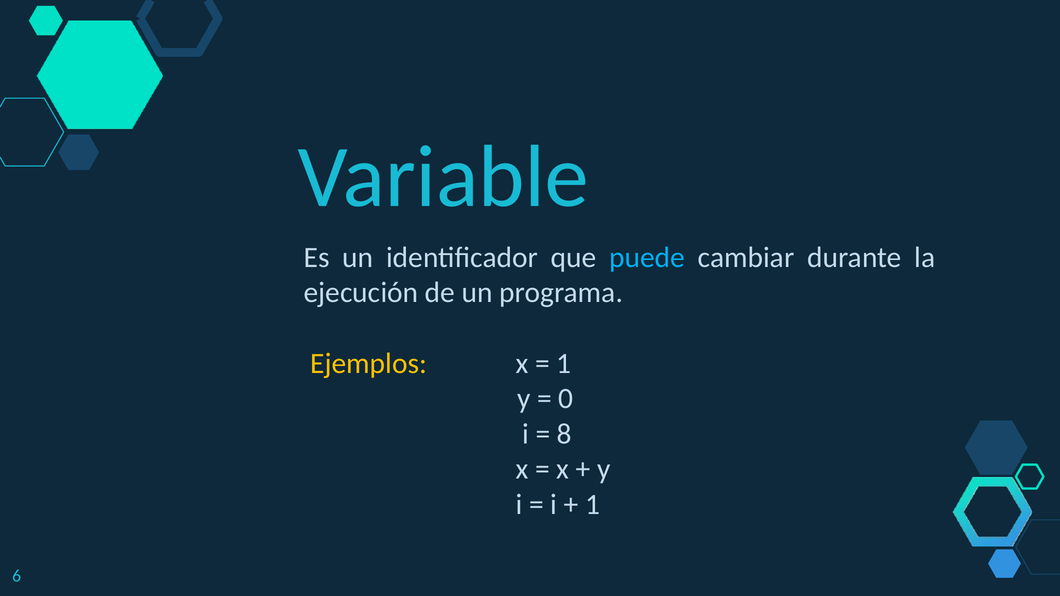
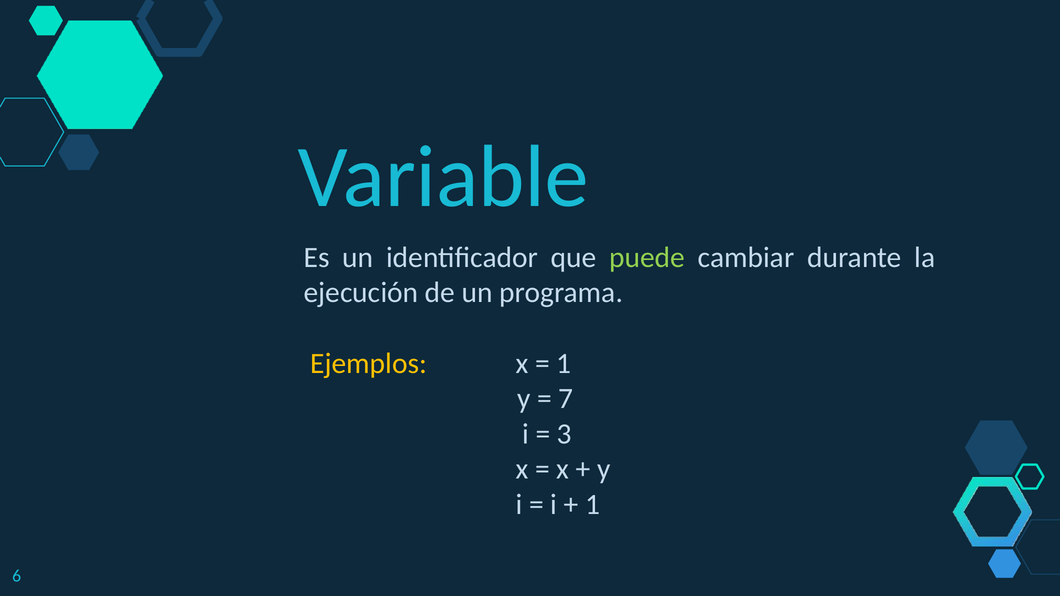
puede colour: light blue -> light green
0: 0 -> 7
8: 8 -> 3
